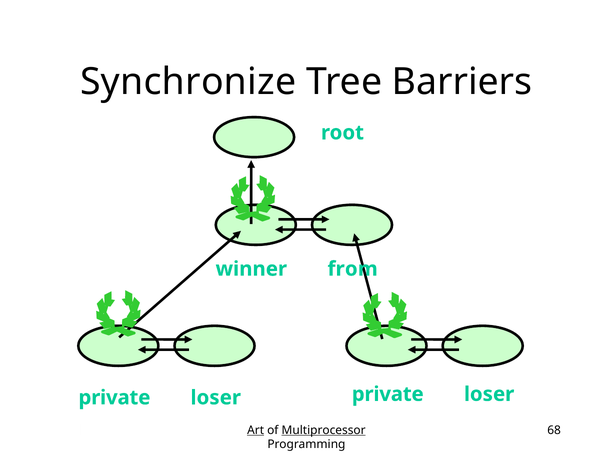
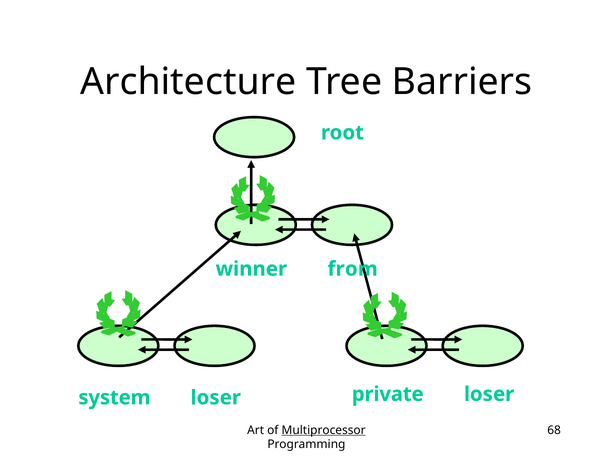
Synchronize: Synchronize -> Architecture
private at (114, 397): private -> system
Art underline: present -> none
